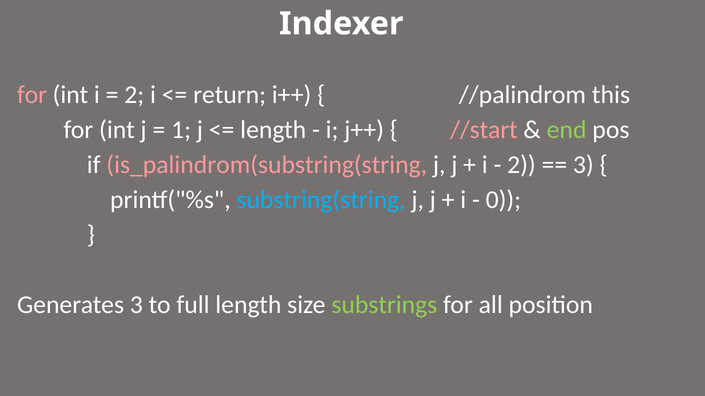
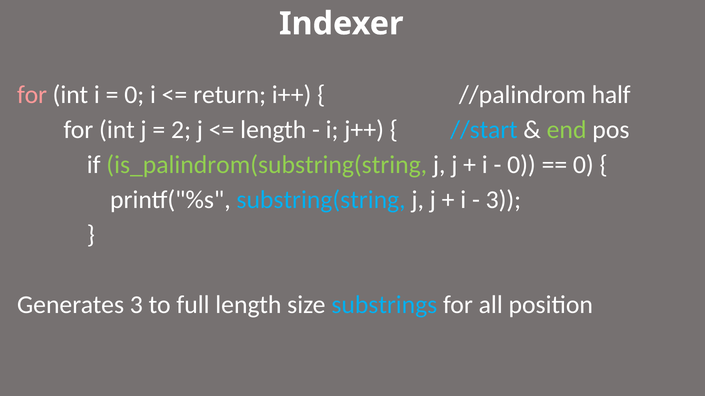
2 at (134, 95): 2 -> 0
this: this -> half
1: 1 -> 2
//start colour: pink -> light blue
is_palindrom(substring(string colour: pink -> light green
2 at (521, 165): 2 -> 0
3 at (583, 165): 3 -> 0
0 at (503, 200): 0 -> 3
substrings colour: light green -> light blue
